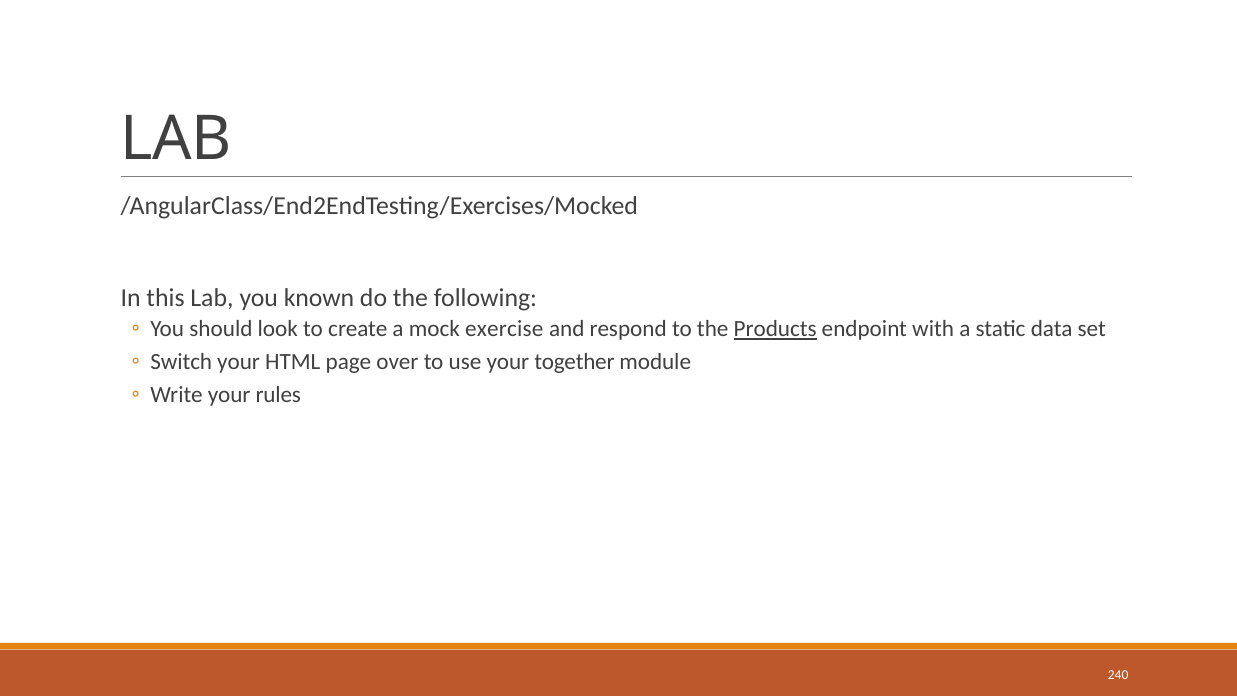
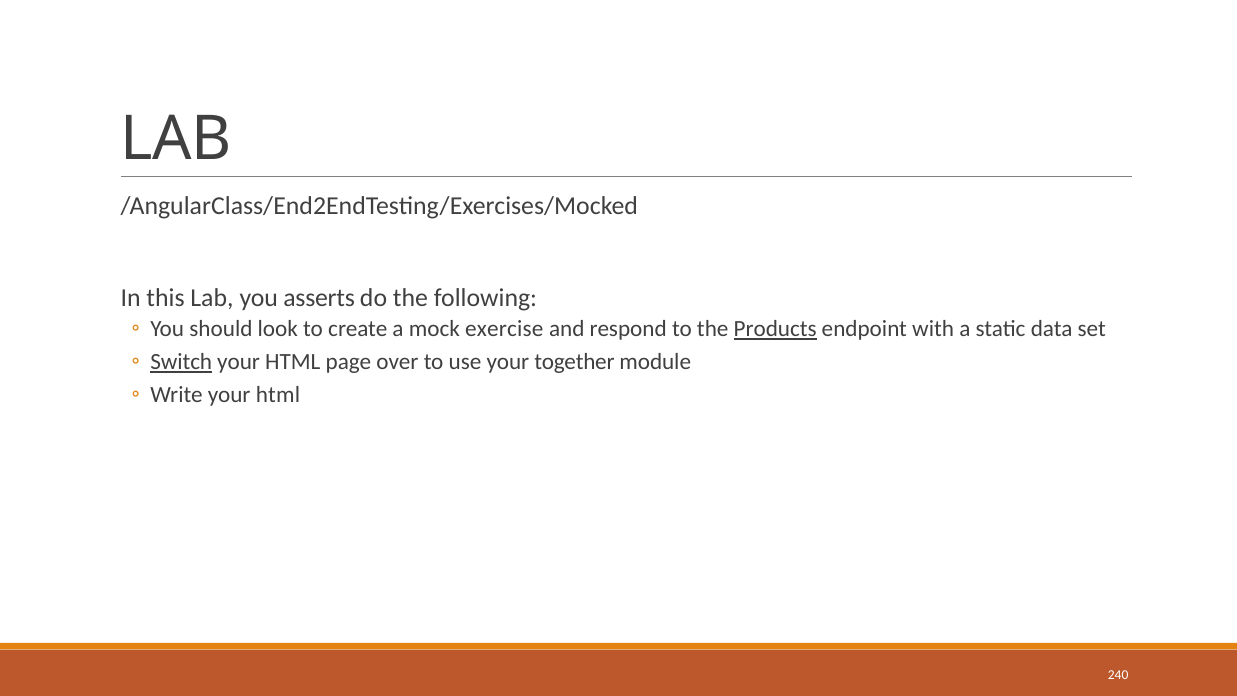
known: known -> asserts
Switch underline: none -> present
Write your rules: rules -> html
